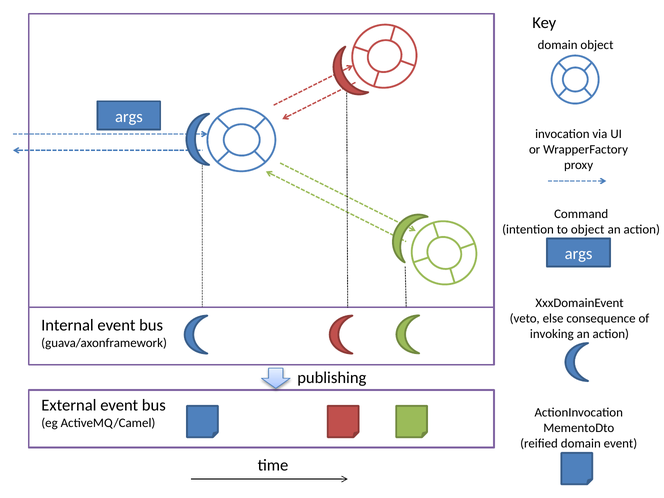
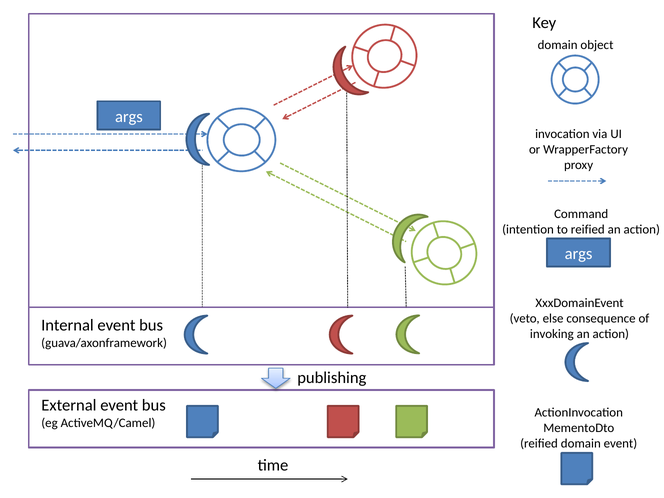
to object: object -> reified
